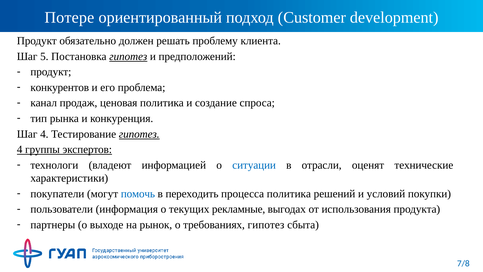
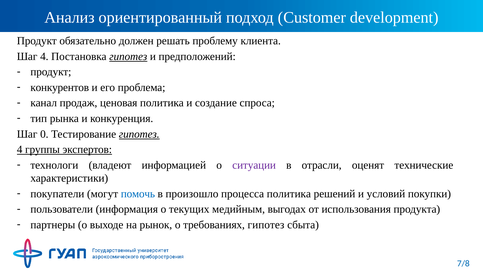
Потере: Потере -> Анализ
Шаг 5: 5 -> 4
Шаг 4: 4 -> 0
ситуации colour: blue -> purple
переходить: переходить -> произошло
рекламные: рекламные -> медийным
